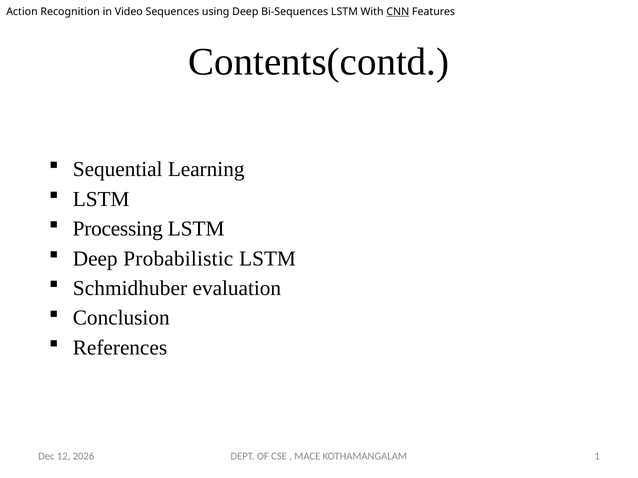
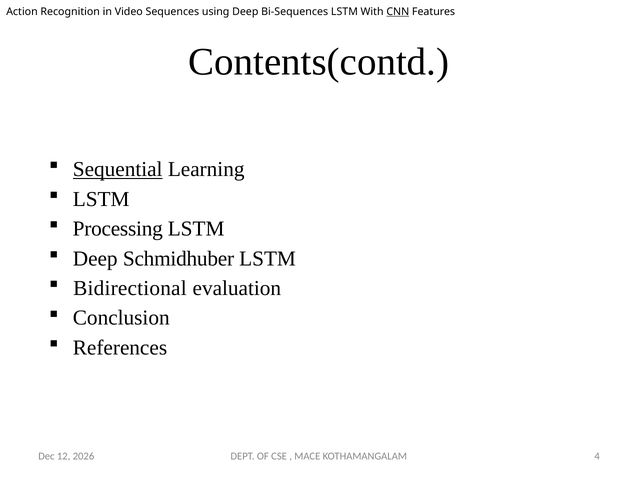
Sequential underline: none -> present
Probabilistic: Probabilistic -> Schmidhuber
Schmidhuber: Schmidhuber -> Bidirectional
1: 1 -> 4
